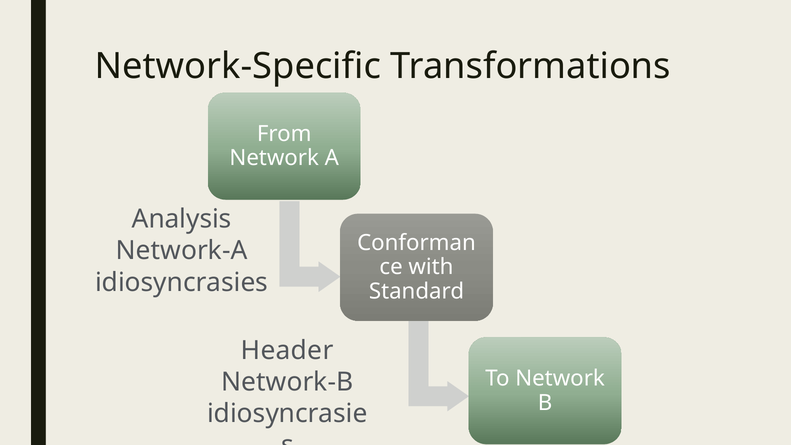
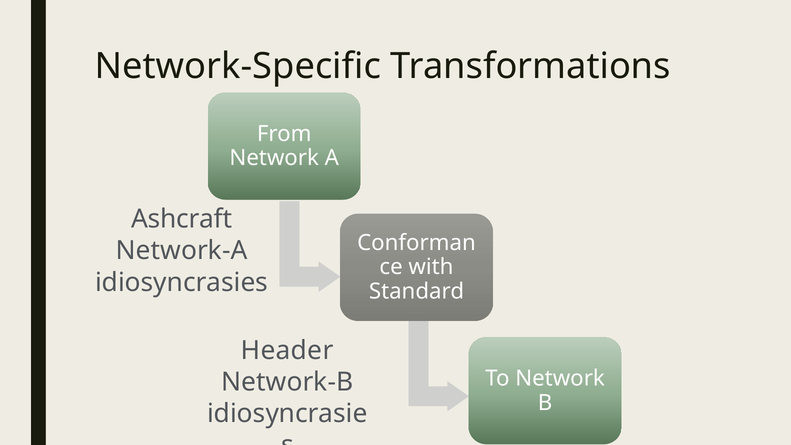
Analysis: Analysis -> Ashcraft
